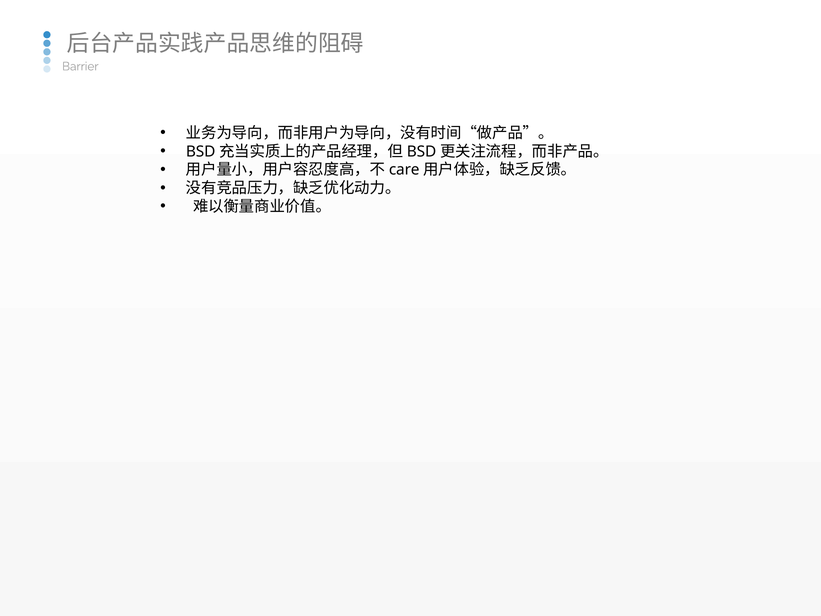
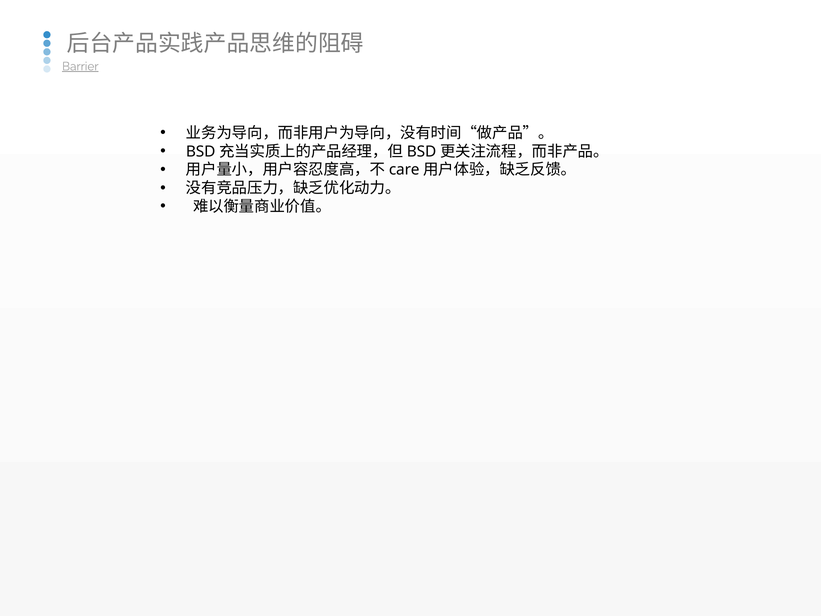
Barrier underline: none -> present
